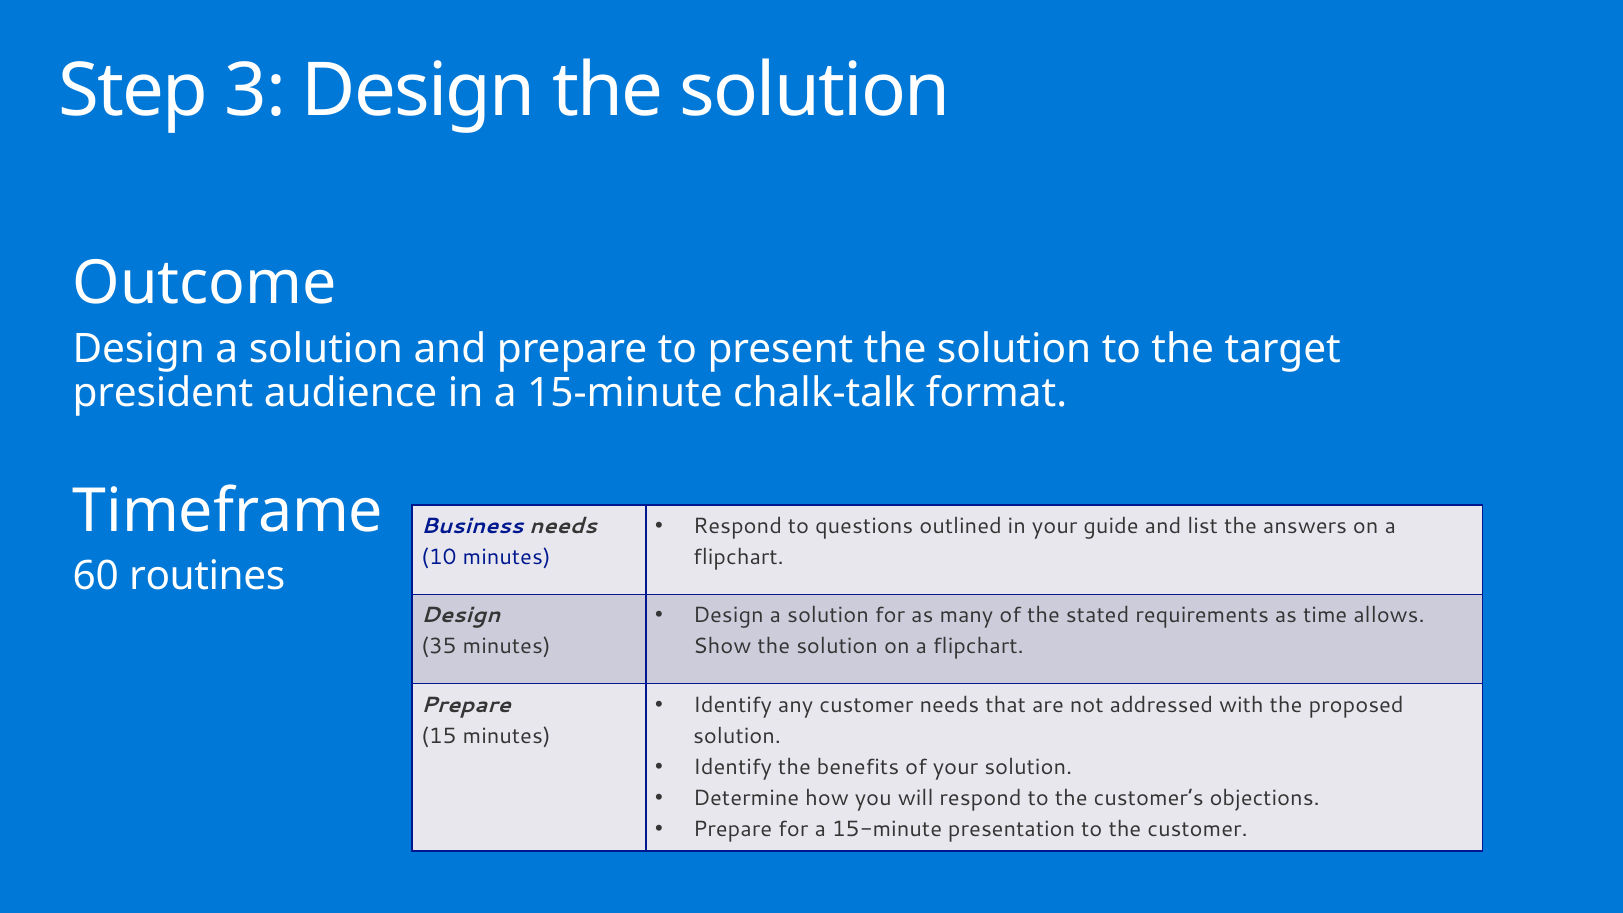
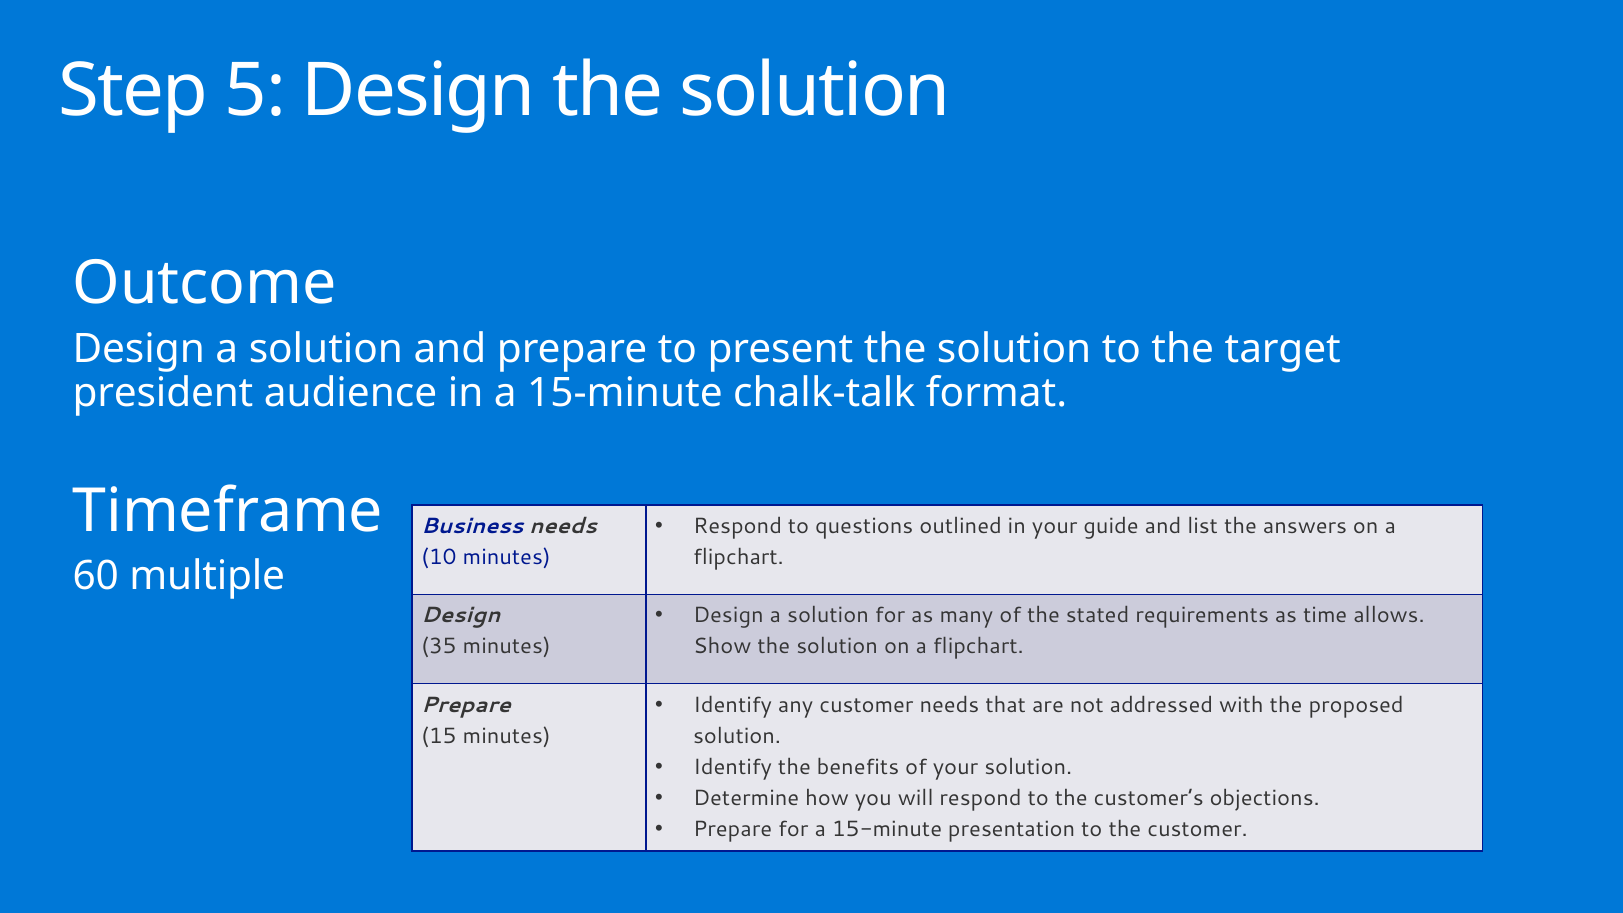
3: 3 -> 5
routines: routines -> multiple
